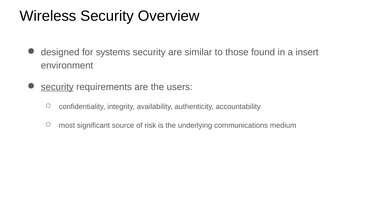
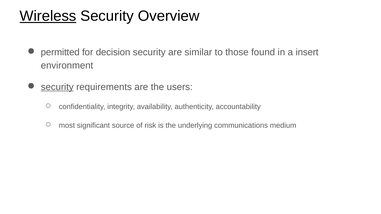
Wireless underline: none -> present
designed: designed -> permitted
systems: systems -> decision
